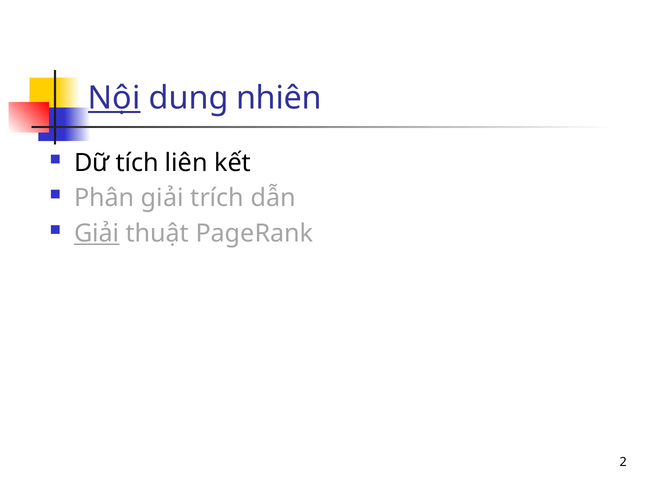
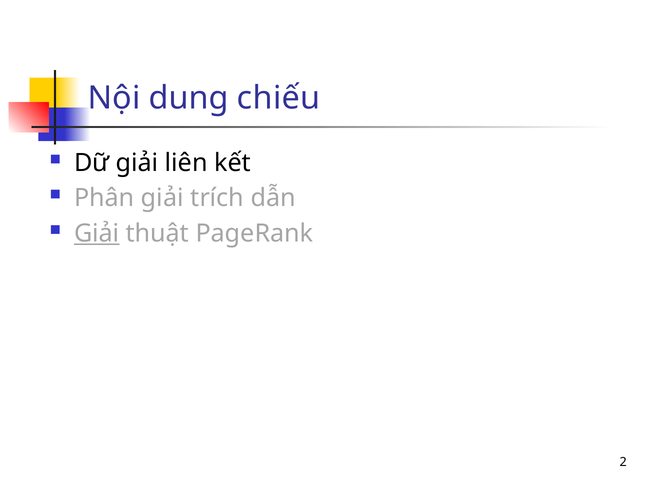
Nội underline: present -> none
nhiên: nhiên -> chiếu
Dữ tích: tích -> giải
